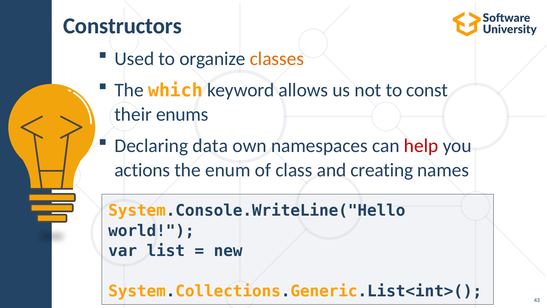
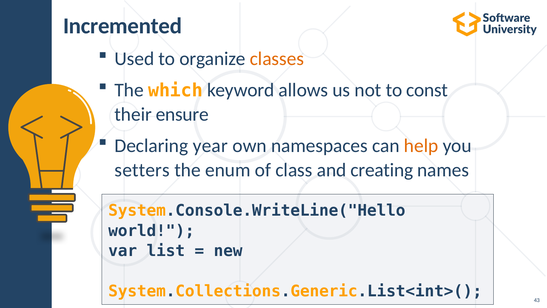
Constructors: Constructors -> Incremented
enums: enums -> ensure
data: data -> year
help colour: red -> orange
actions: actions -> setters
